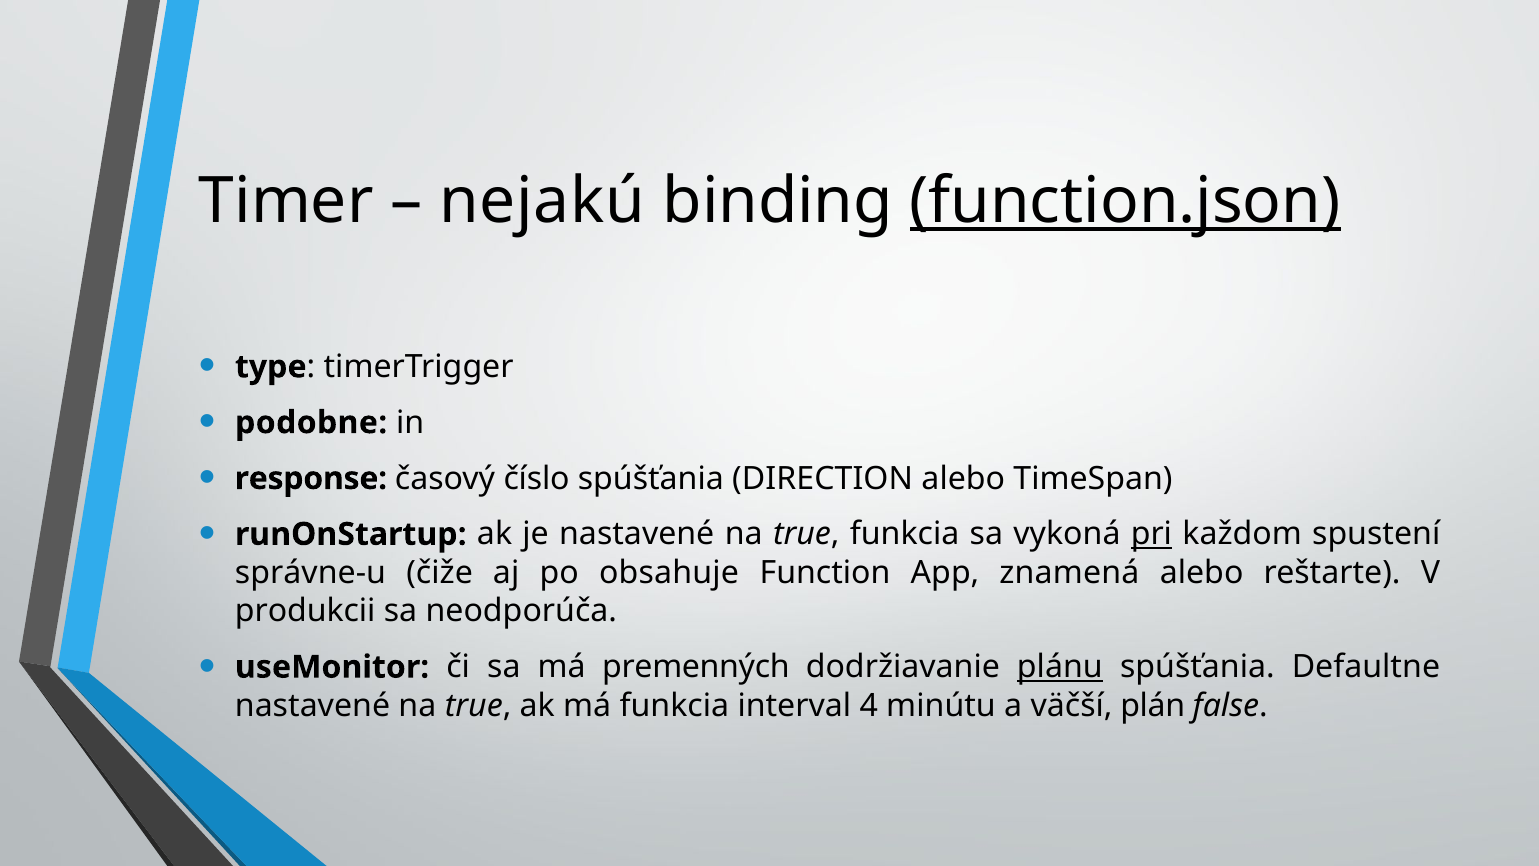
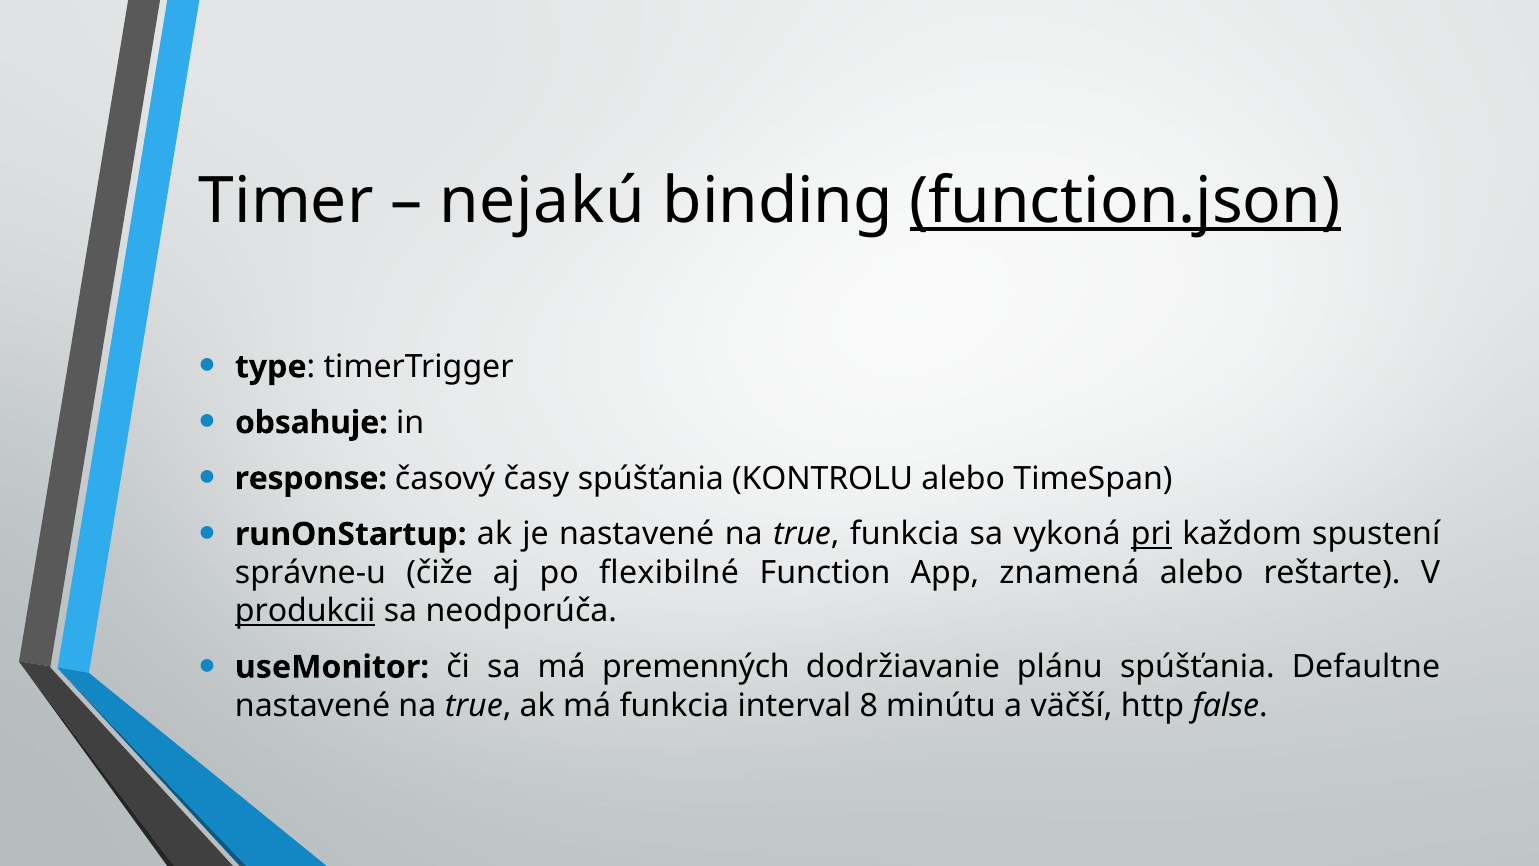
podobne: podobne -> obsahuje
číslo: číslo -> časy
DIRECTION: DIRECTION -> KONTROLU
obsahuje: obsahuje -> flexibilné
produkcii underline: none -> present
plánu underline: present -> none
4: 4 -> 8
plán: plán -> http
